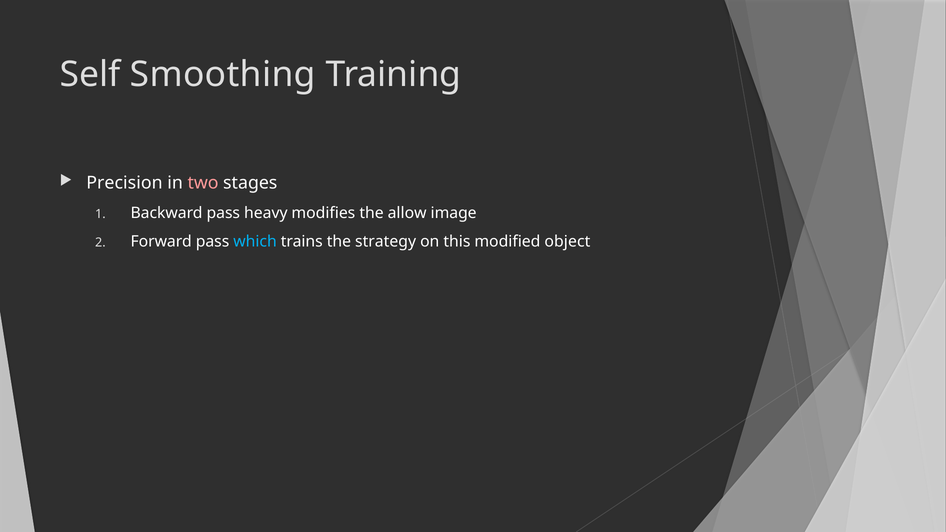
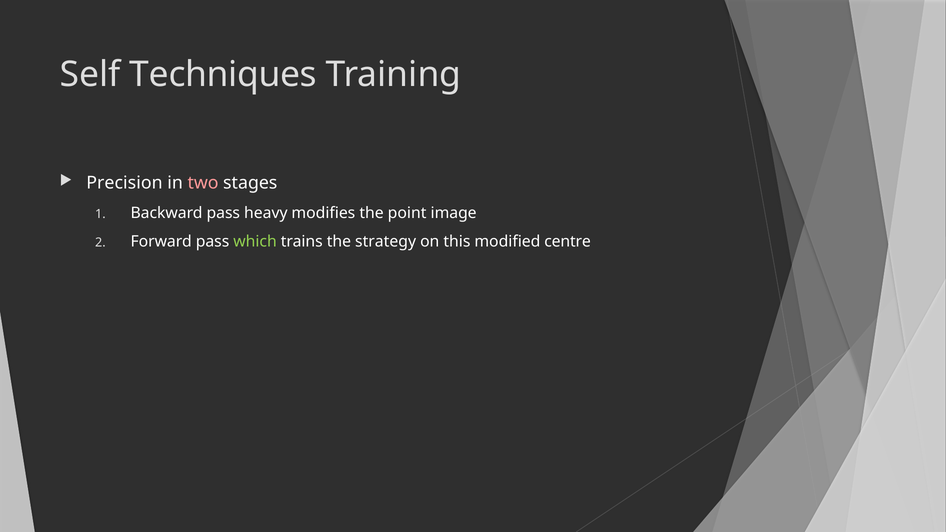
Smoothing: Smoothing -> Techniques
allow: allow -> point
which colour: light blue -> light green
object: object -> centre
